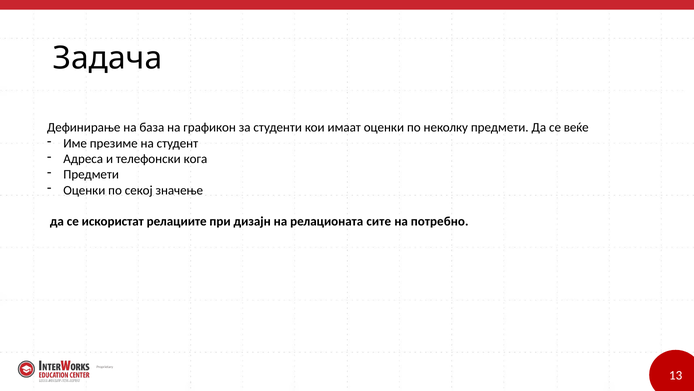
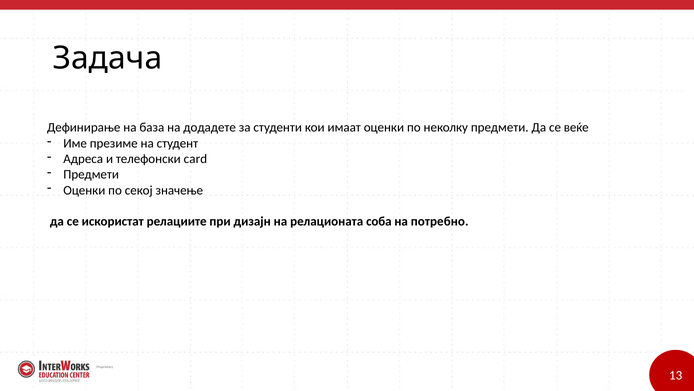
графикон: графикон -> додадете
кога: кога -> card
сите: сите -> соба
